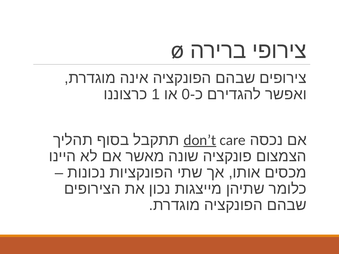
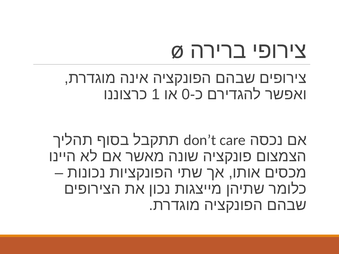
don’t underline: present -> none
